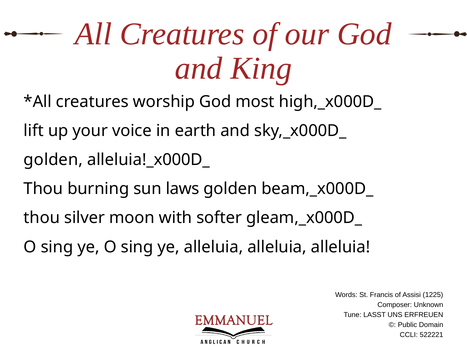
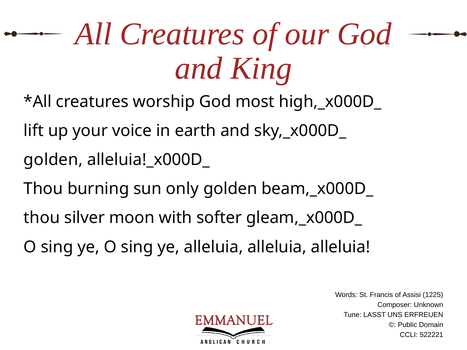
laws: laws -> only
